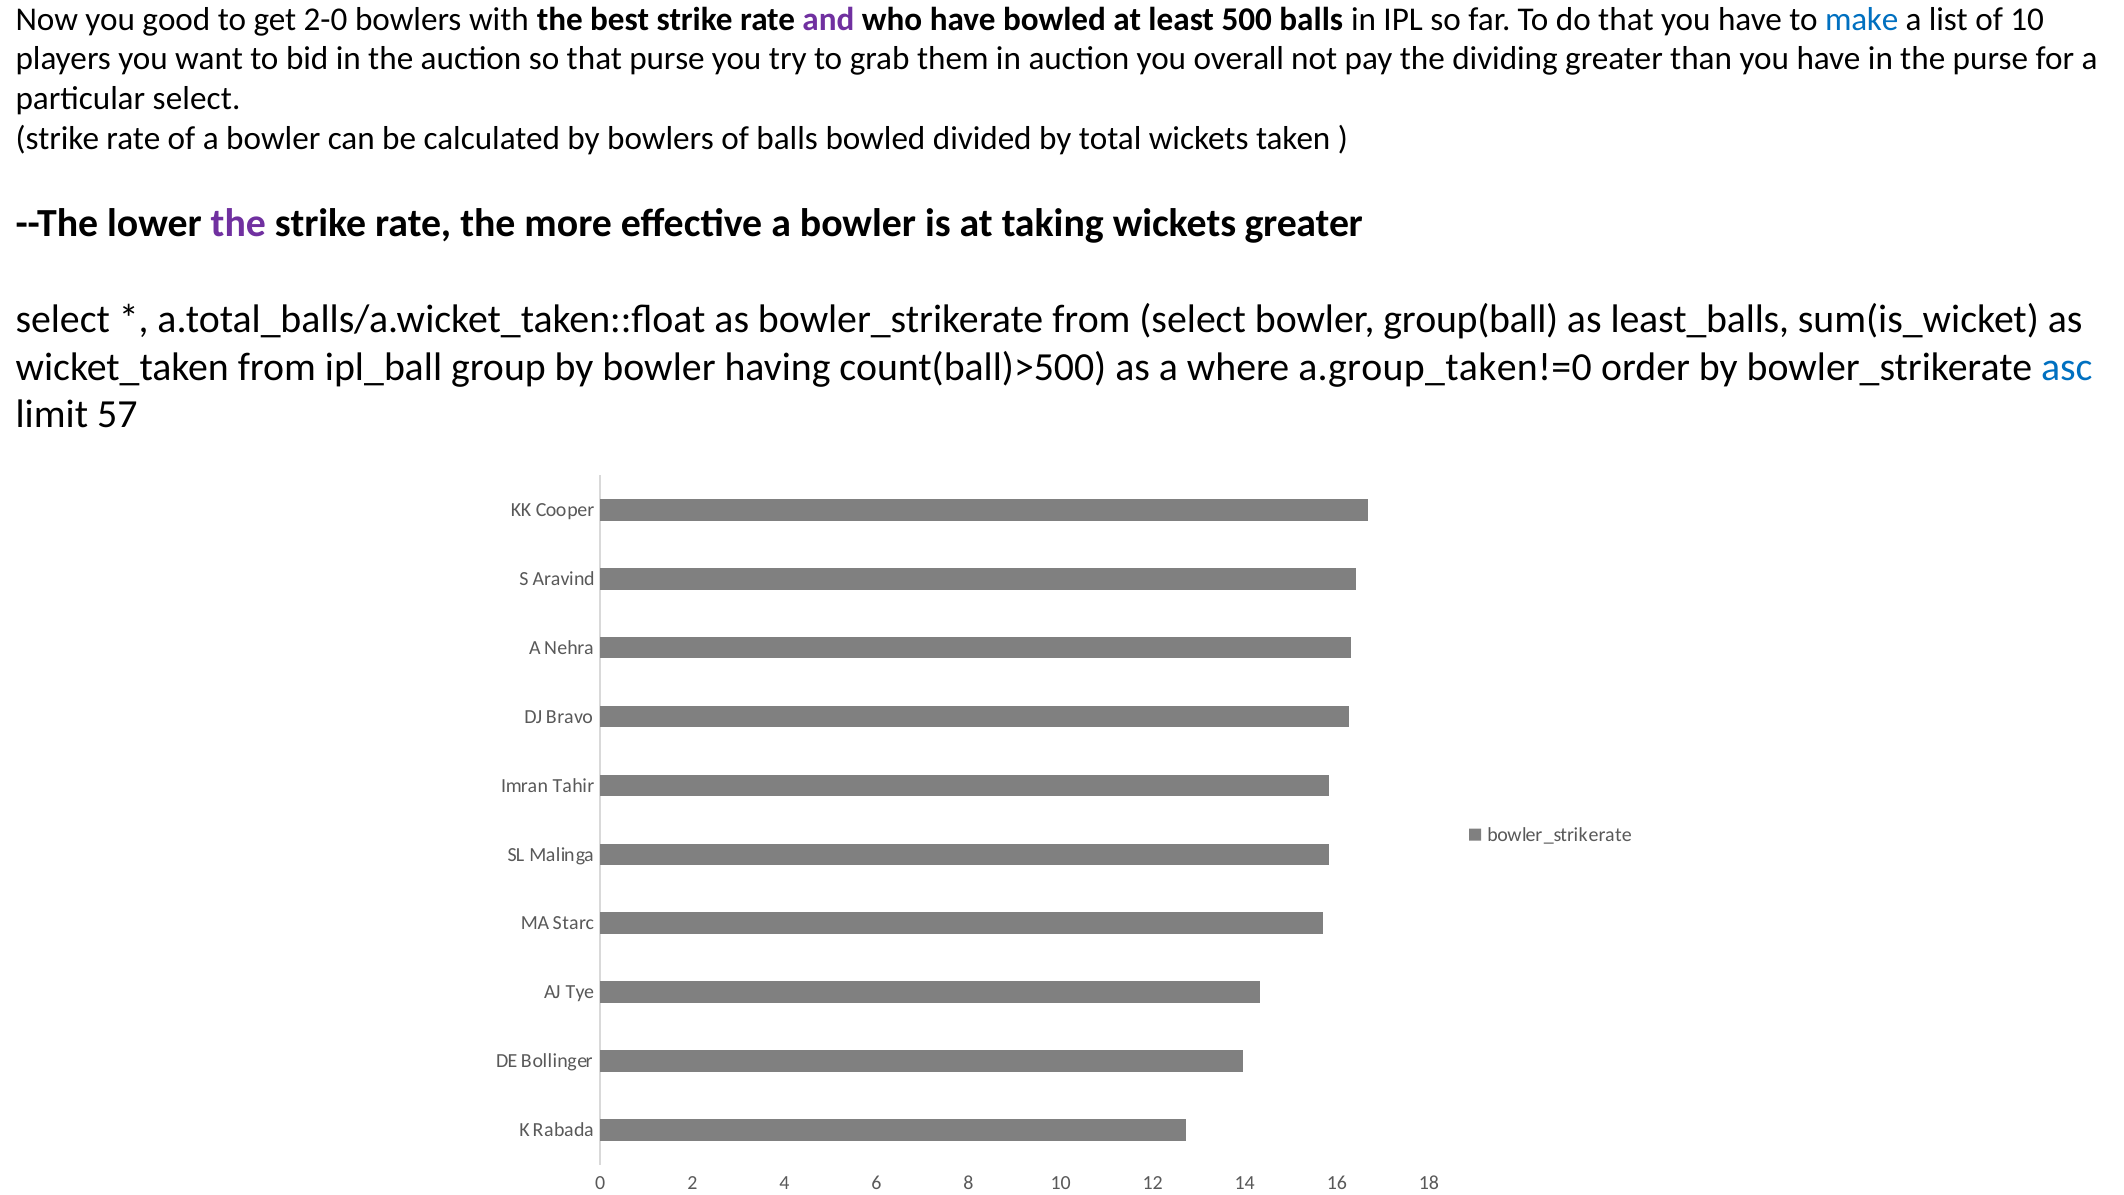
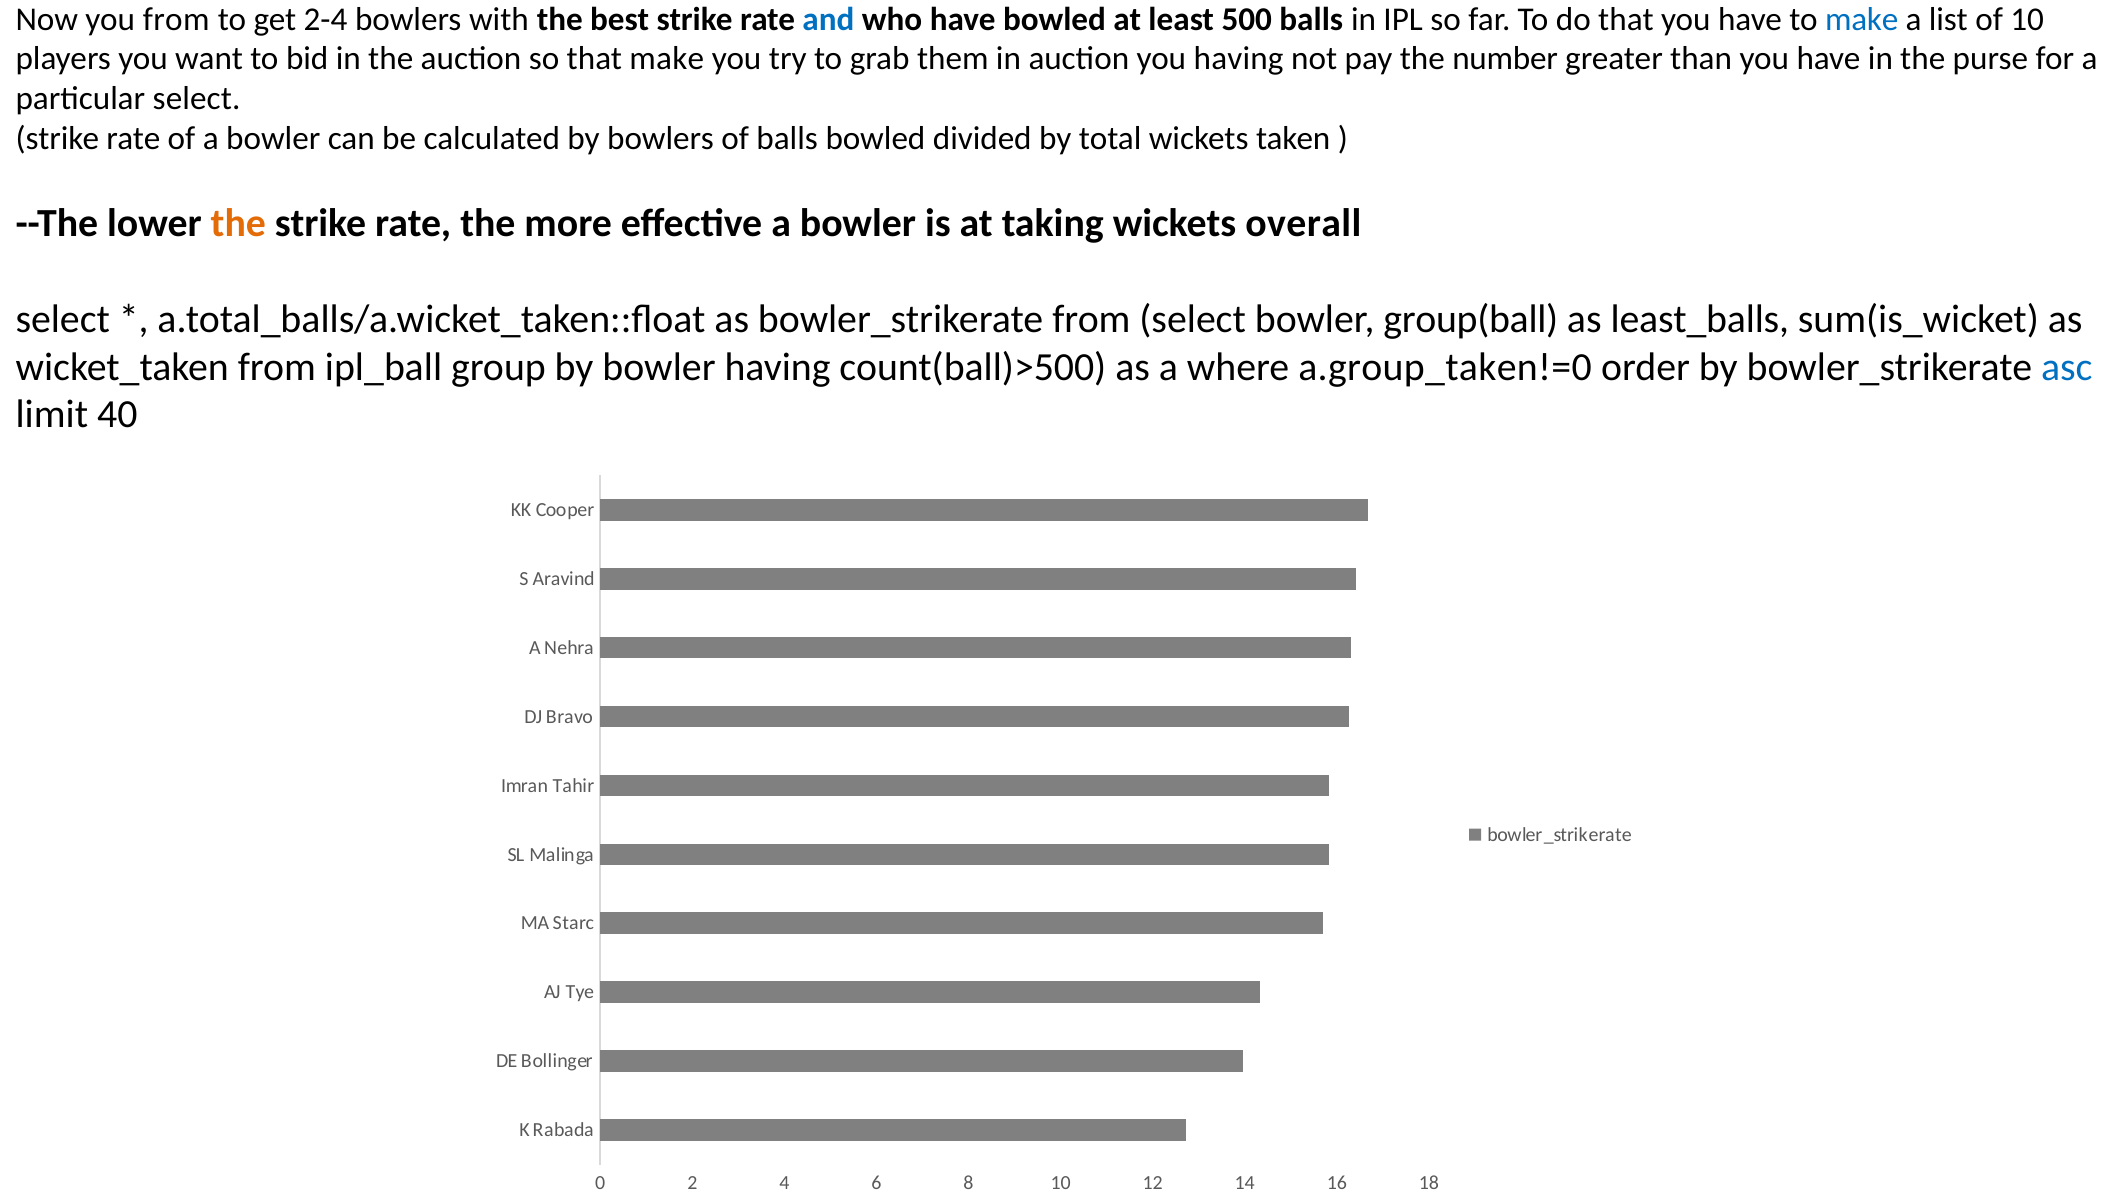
you good: good -> from
2-0: 2-0 -> 2-4
and colour: purple -> blue
that purse: purse -> make
you overall: overall -> having
dividing: dividing -> number
the at (238, 223) colour: purple -> orange
wickets greater: greater -> overall
57: 57 -> 40
